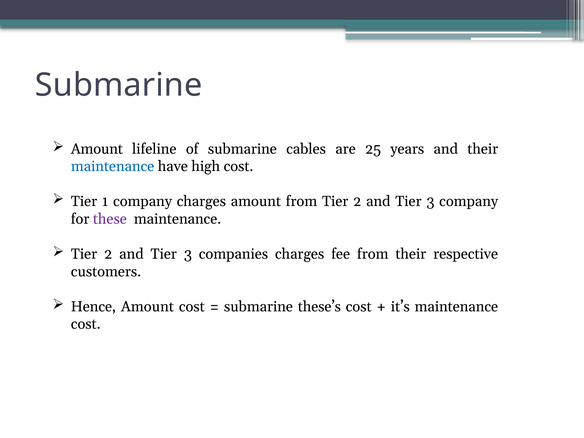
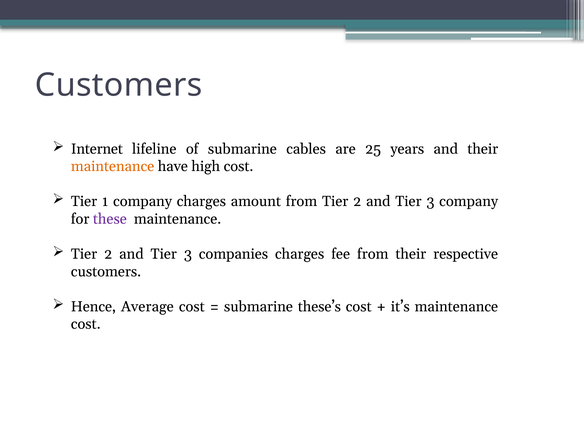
Submarine at (119, 85): Submarine -> Customers
Amount at (97, 149): Amount -> Internet
maintenance at (113, 166) colour: blue -> orange
Hence Amount: Amount -> Average
